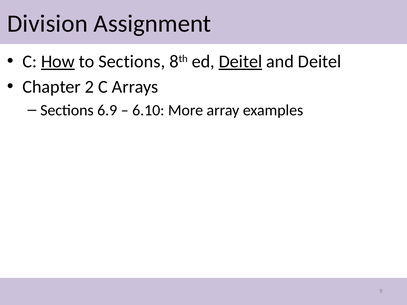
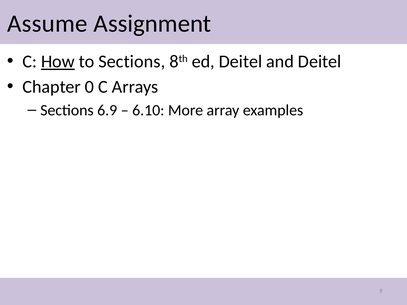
Division: Division -> Assume
Deitel at (240, 62) underline: present -> none
2: 2 -> 0
